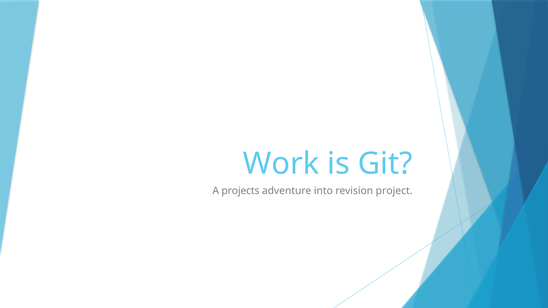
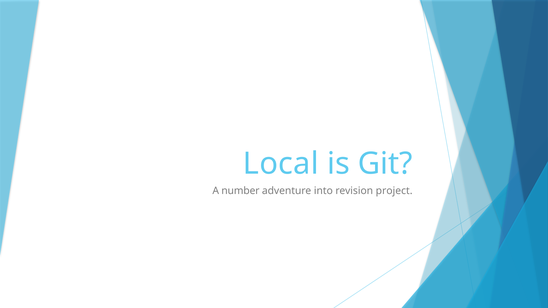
Work: Work -> Local
projects: projects -> number
